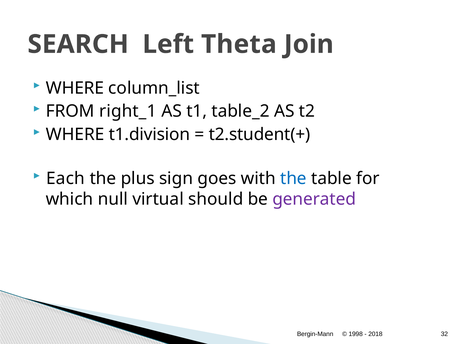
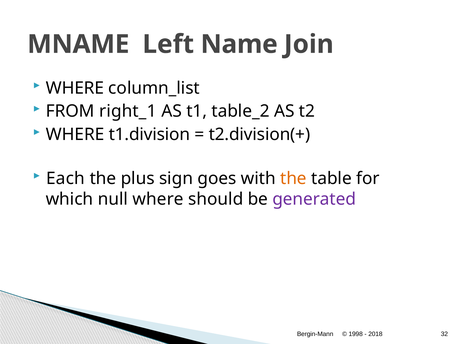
SEARCH: SEARCH -> MNAME
Theta: Theta -> Name
t2.student(+: t2.student(+ -> t2.division(+
the at (293, 178) colour: blue -> orange
null virtual: virtual -> where
